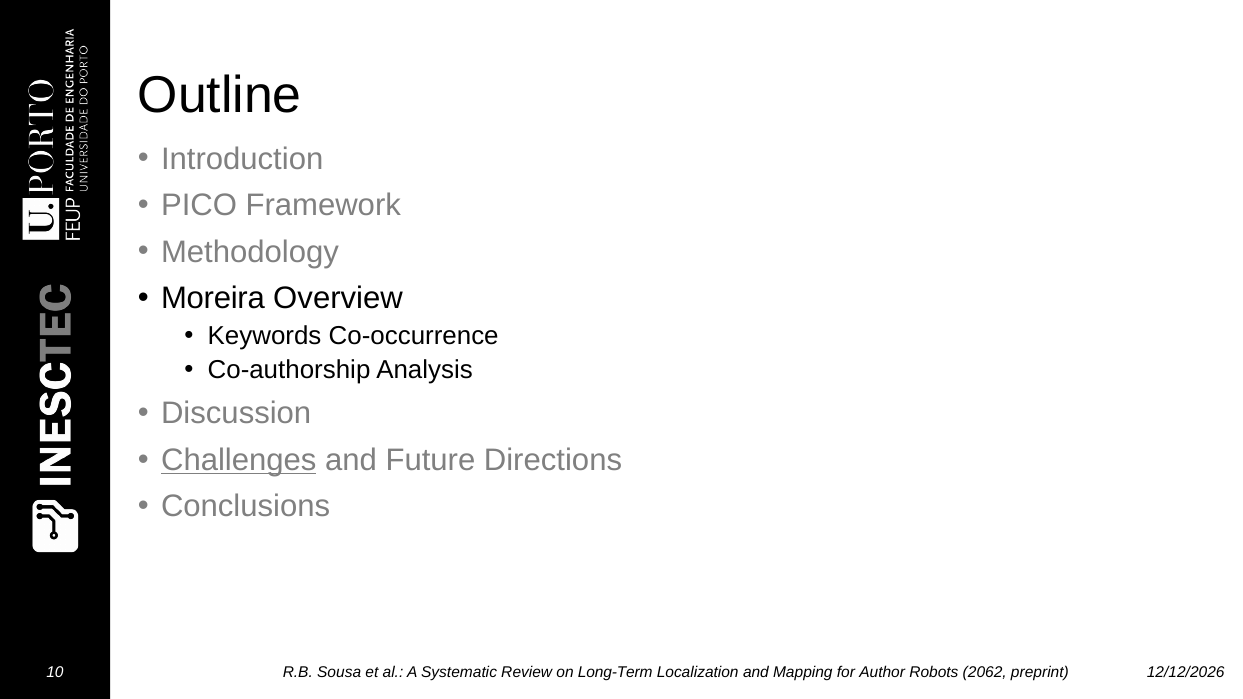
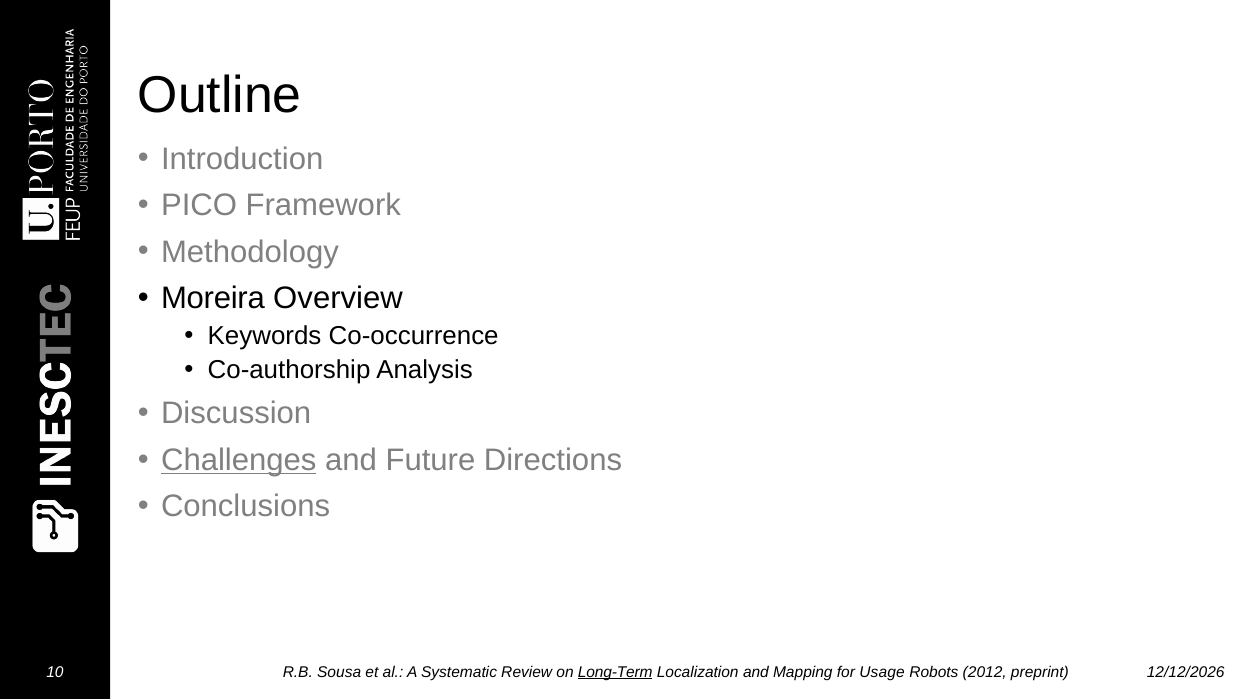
Long-Term underline: none -> present
Author: Author -> Usage
2062: 2062 -> 2012
